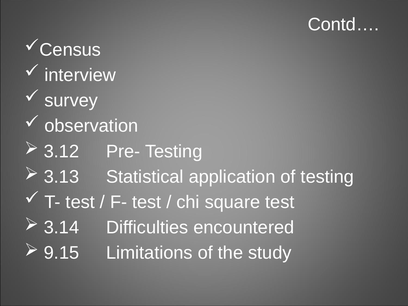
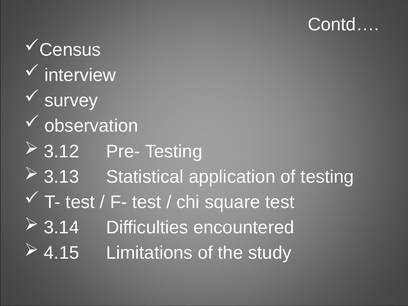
9.15: 9.15 -> 4.15
